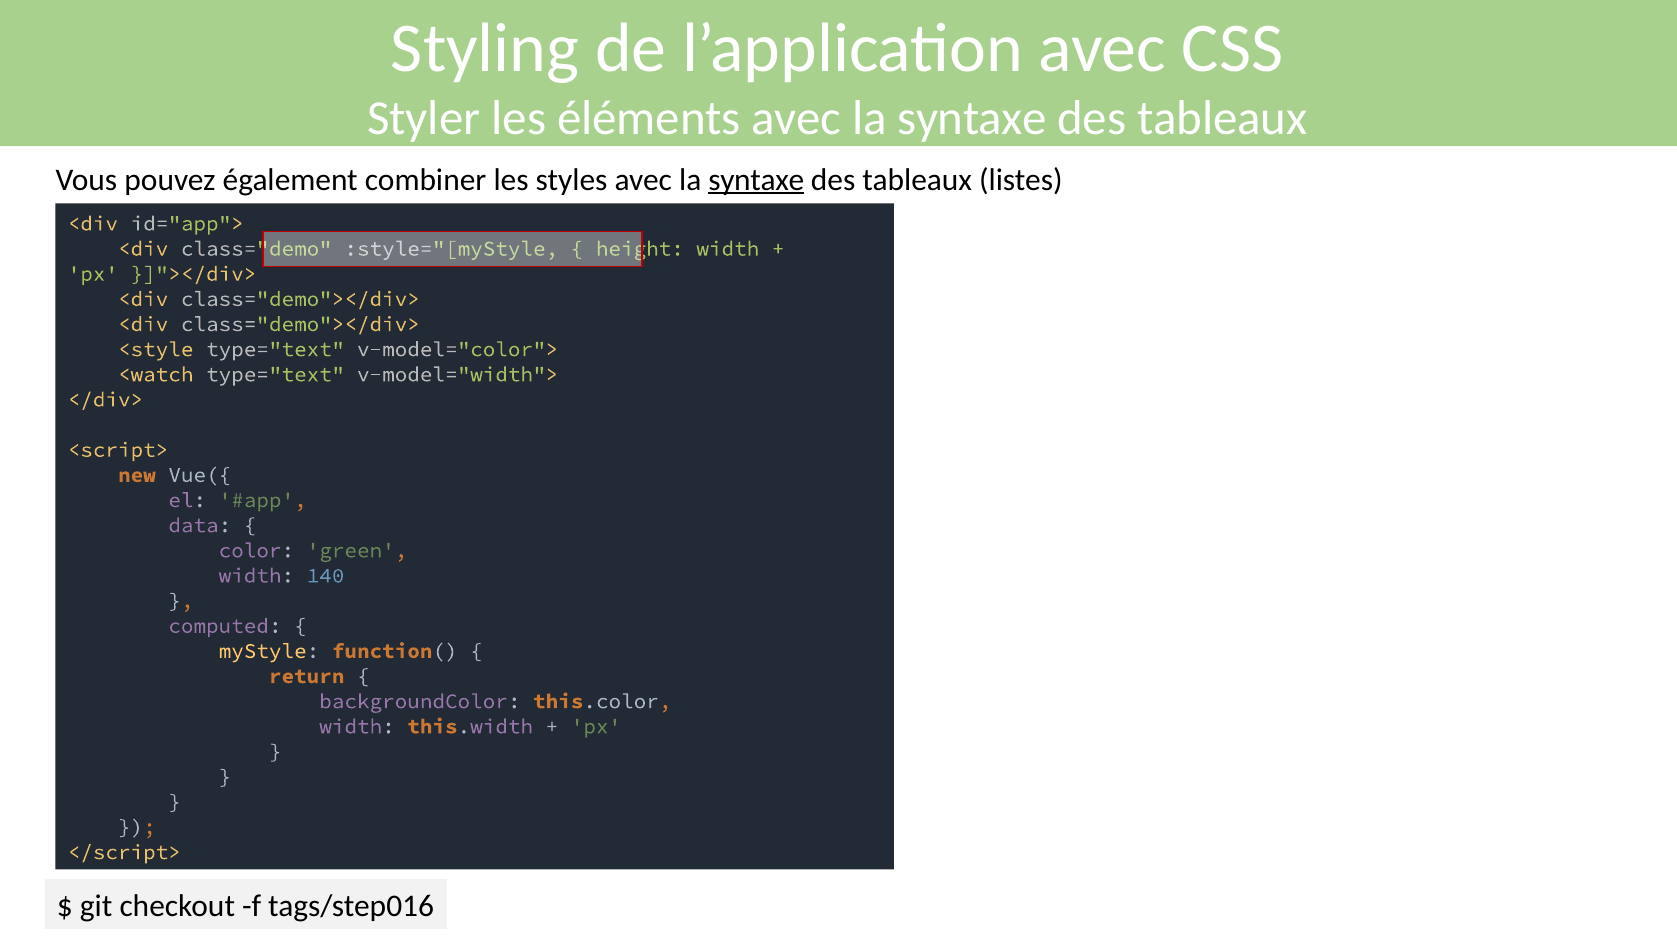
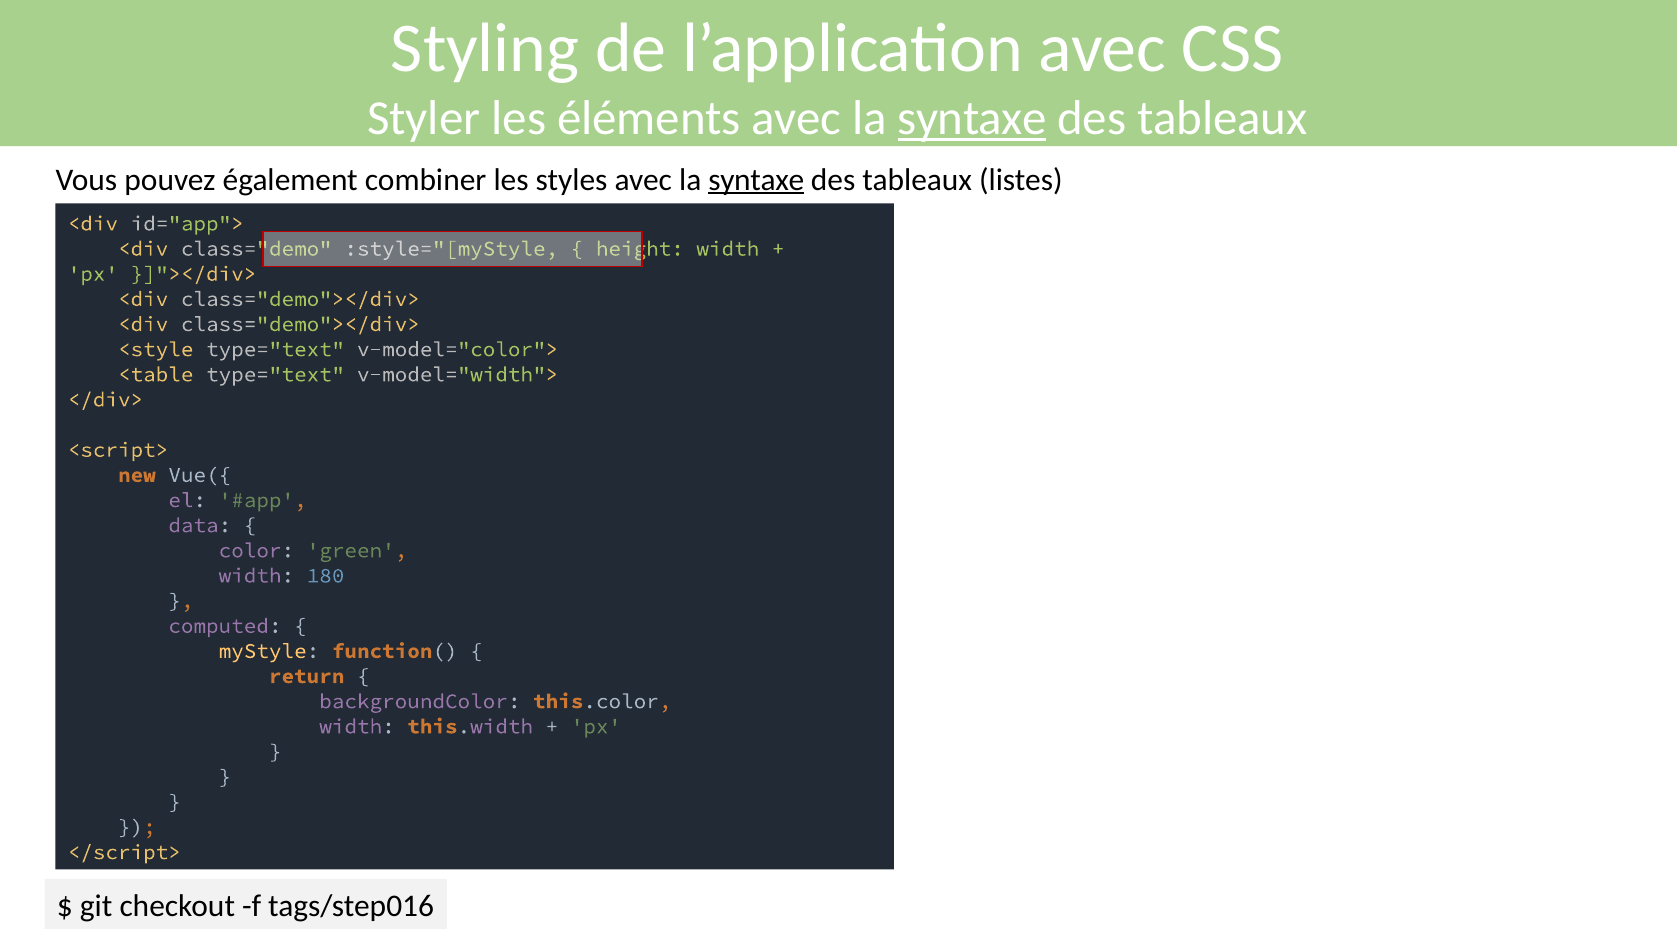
syntaxe at (972, 118) underline: none -> present
<watch: <watch -> <table
140: 140 -> 180
